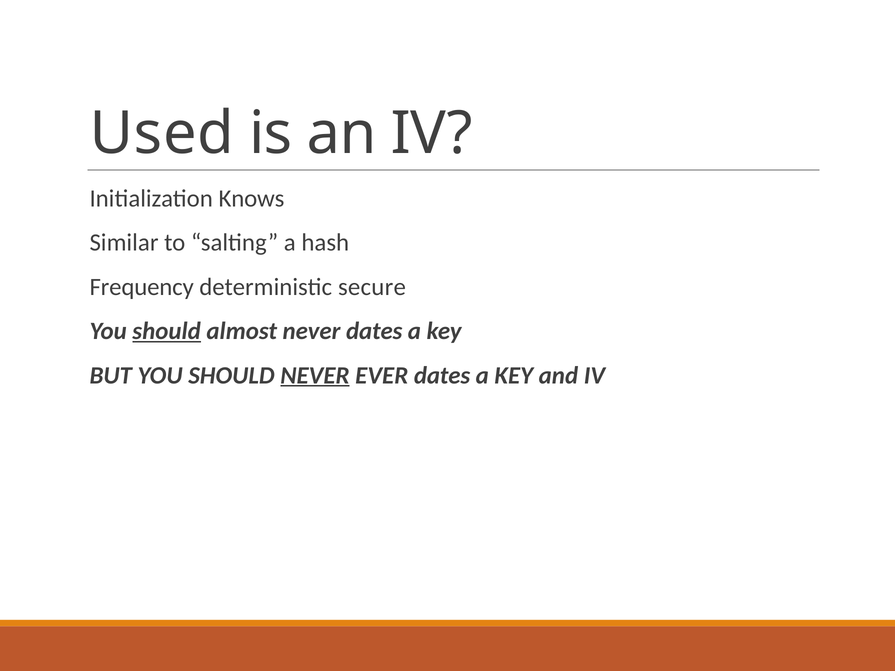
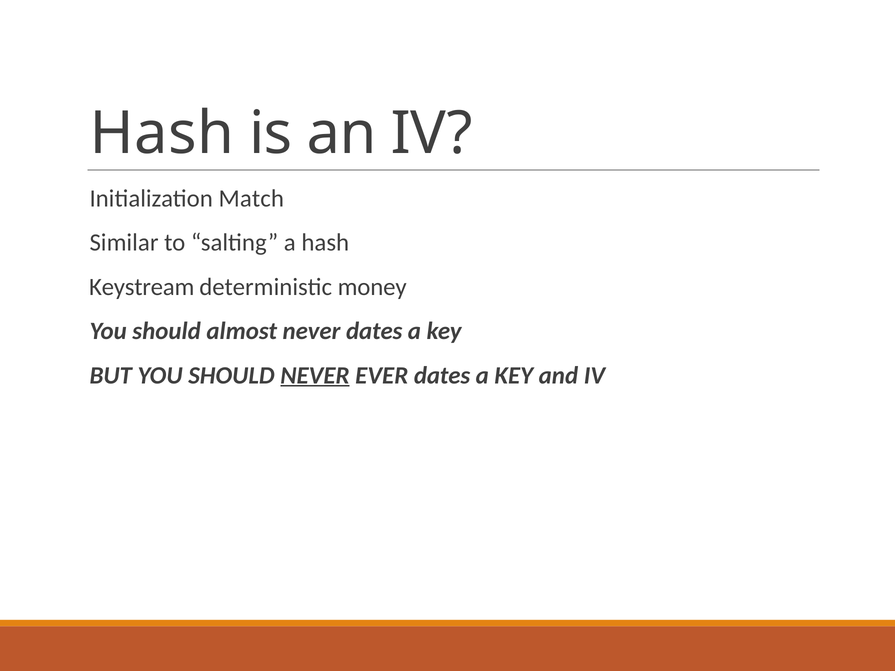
Used at (162, 134): Used -> Hash
Knows: Knows -> Match
Frequency: Frequency -> Keystream
secure: secure -> money
should at (167, 331) underline: present -> none
